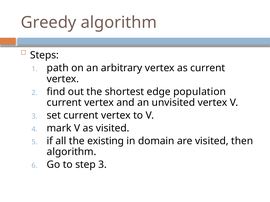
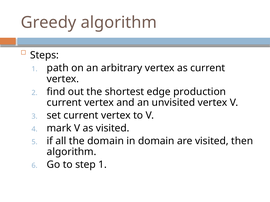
population: population -> production
the existing: existing -> domain
step 3: 3 -> 1
